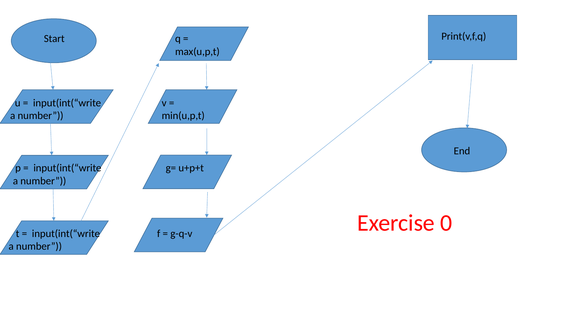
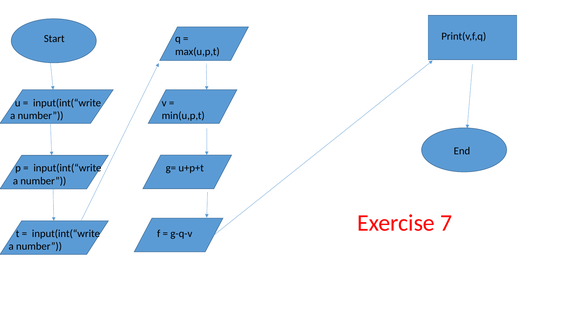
0: 0 -> 7
